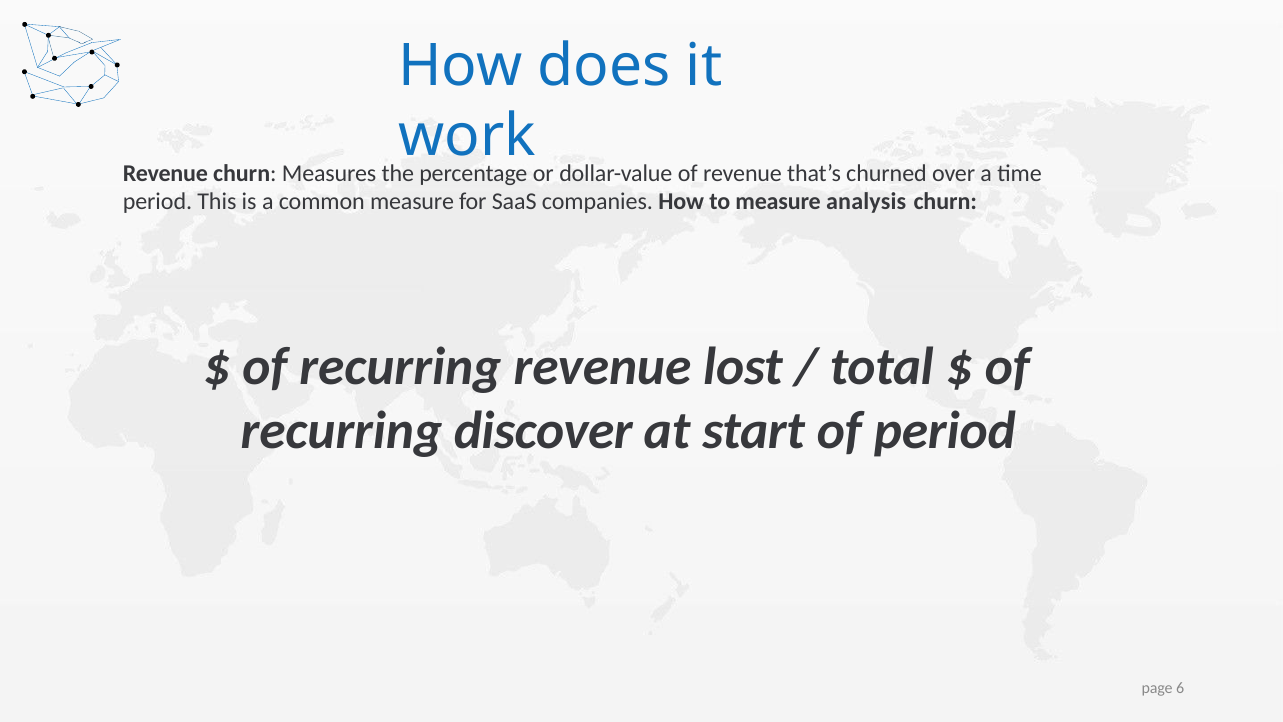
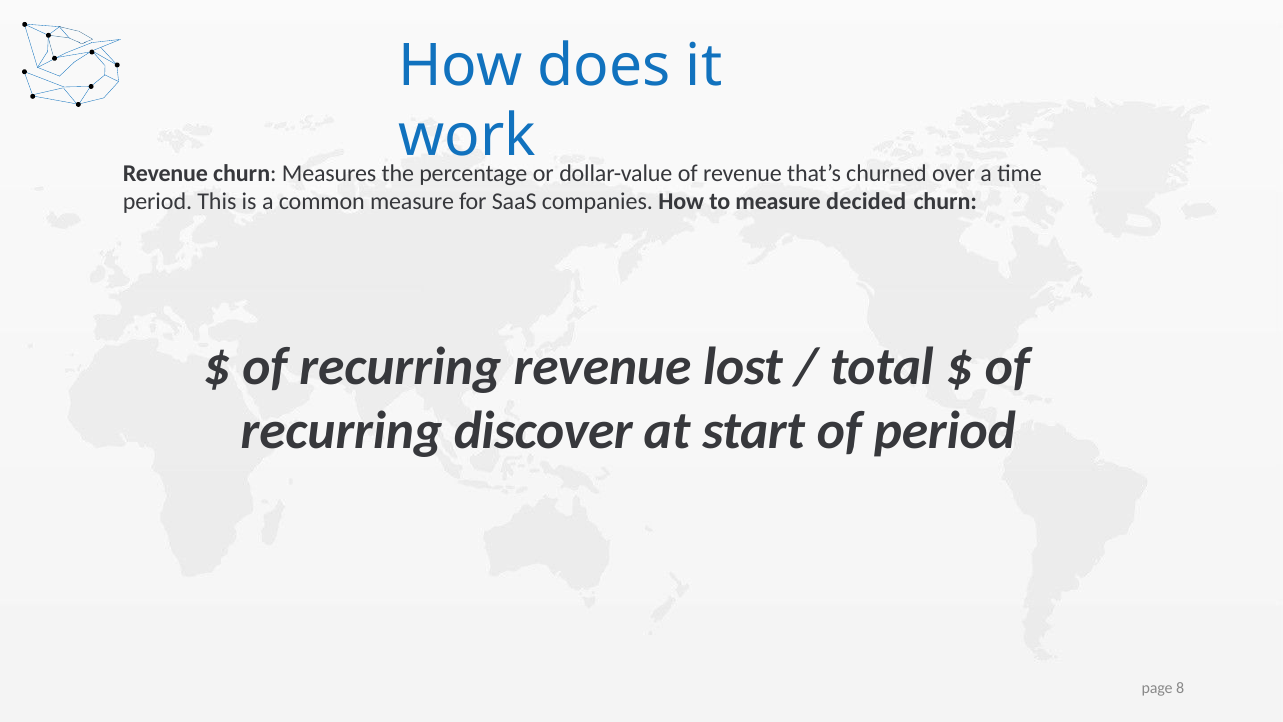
analysis: analysis -> decided
6: 6 -> 8
